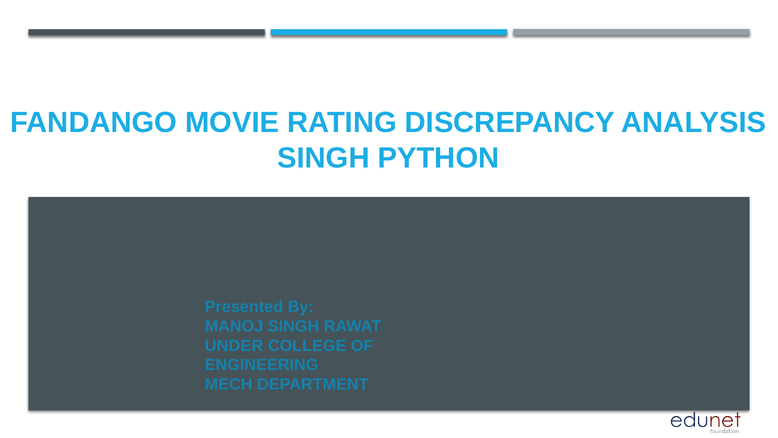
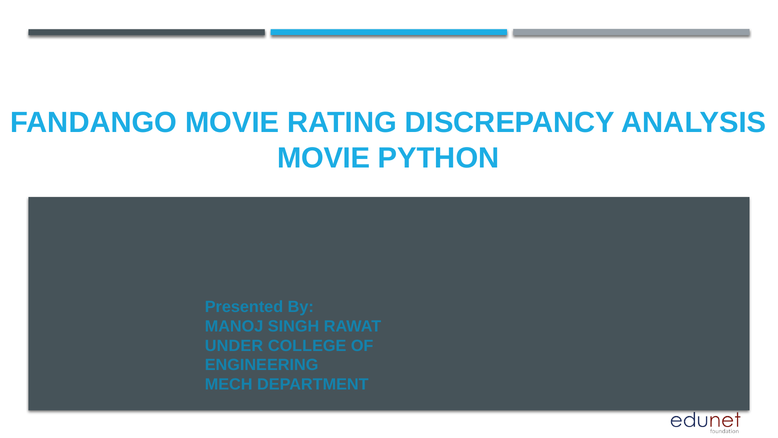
SINGH at (324, 158): SINGH -> MOVIE
